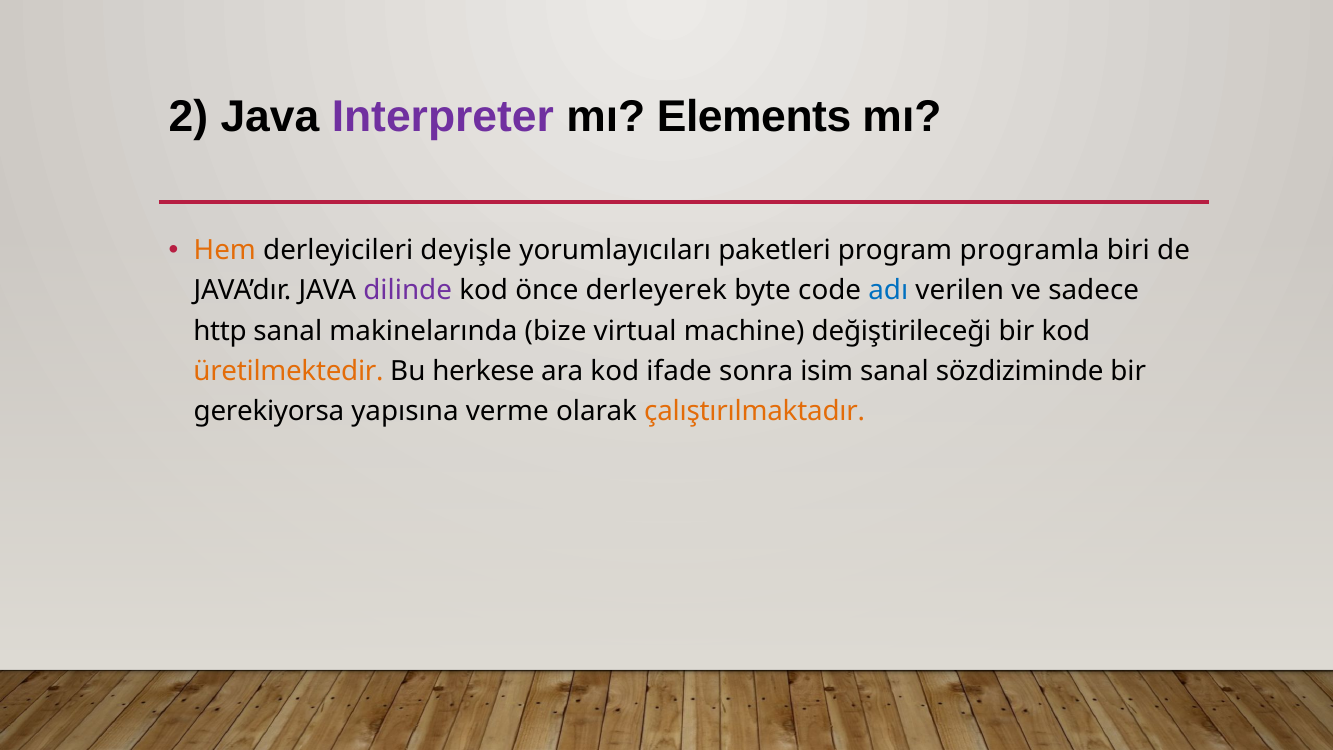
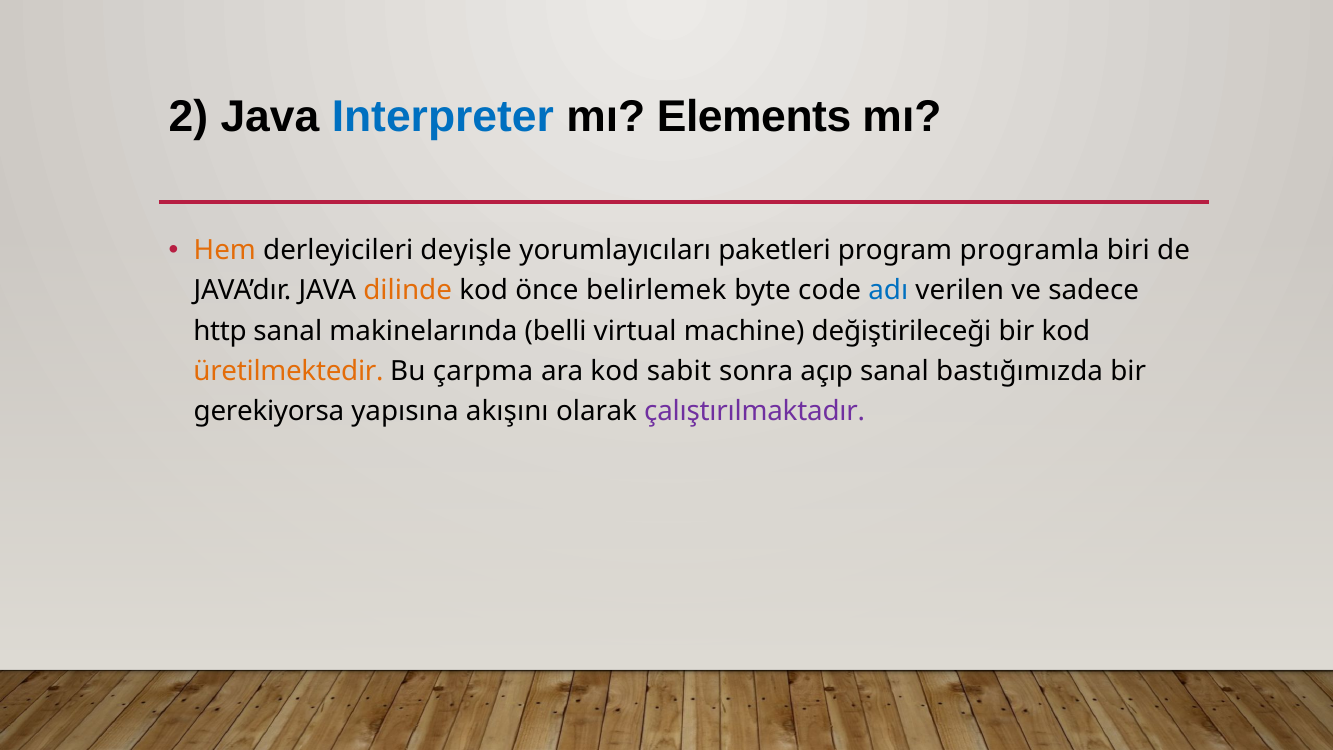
Interpreter colour: purple -> blue
dilinde colour: purple -> orange
derleyerek: derleyerek -> belirlemek
bize: bize -> belli
herkese: herkese -> çarpma
ifade: ifade -> sabit
isim: isim -> açıp
sözdiziminde: sözdiziminde -> bastığımızda
verme: verme -> akışını
çalıştırılmaktadır colour: orange -> purple
